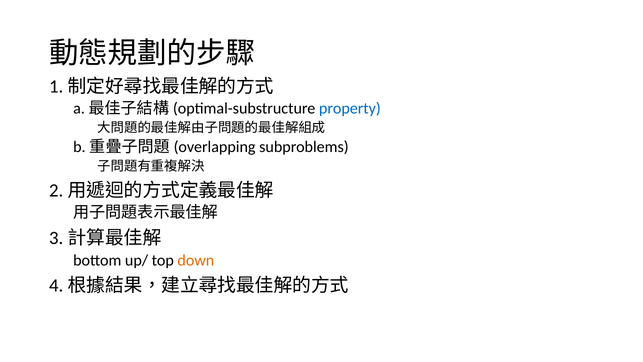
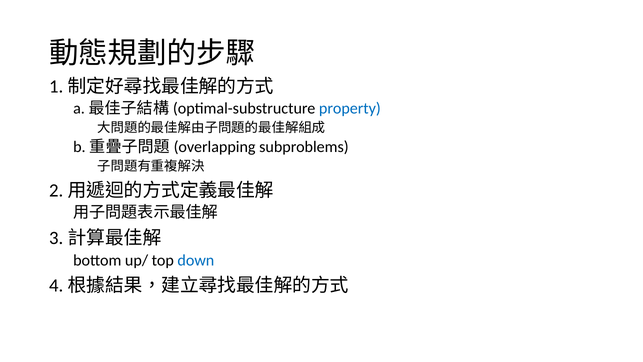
down colour: orange -> blue
